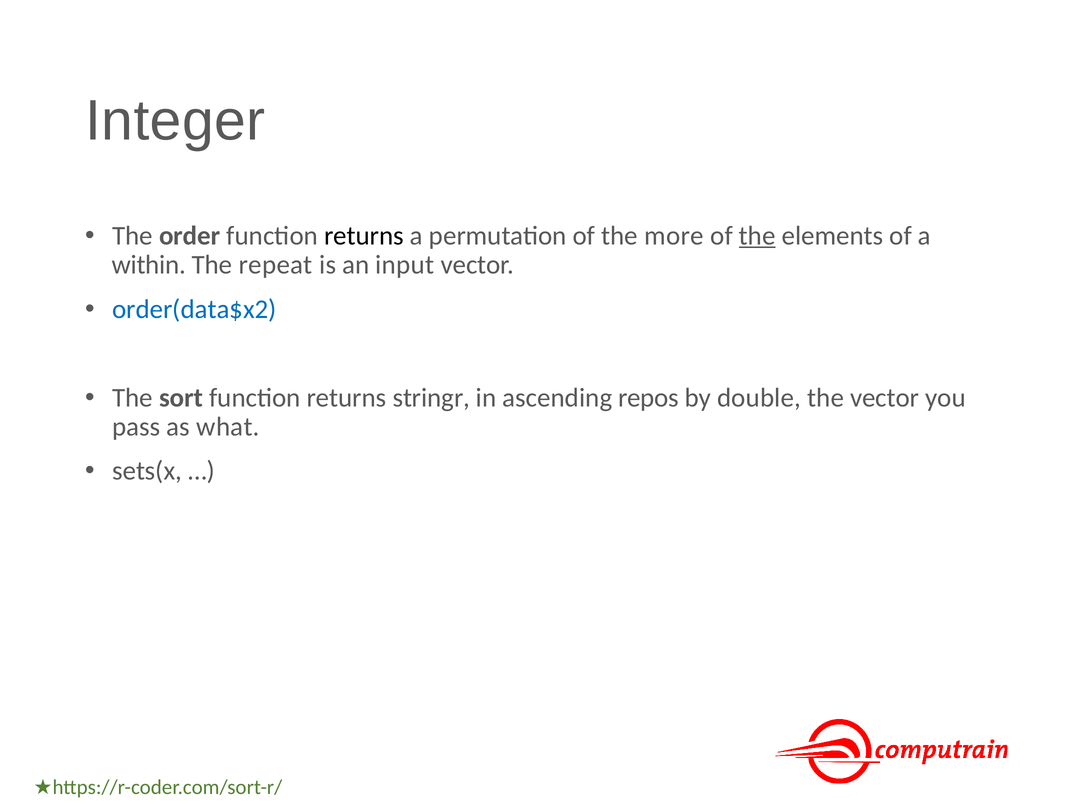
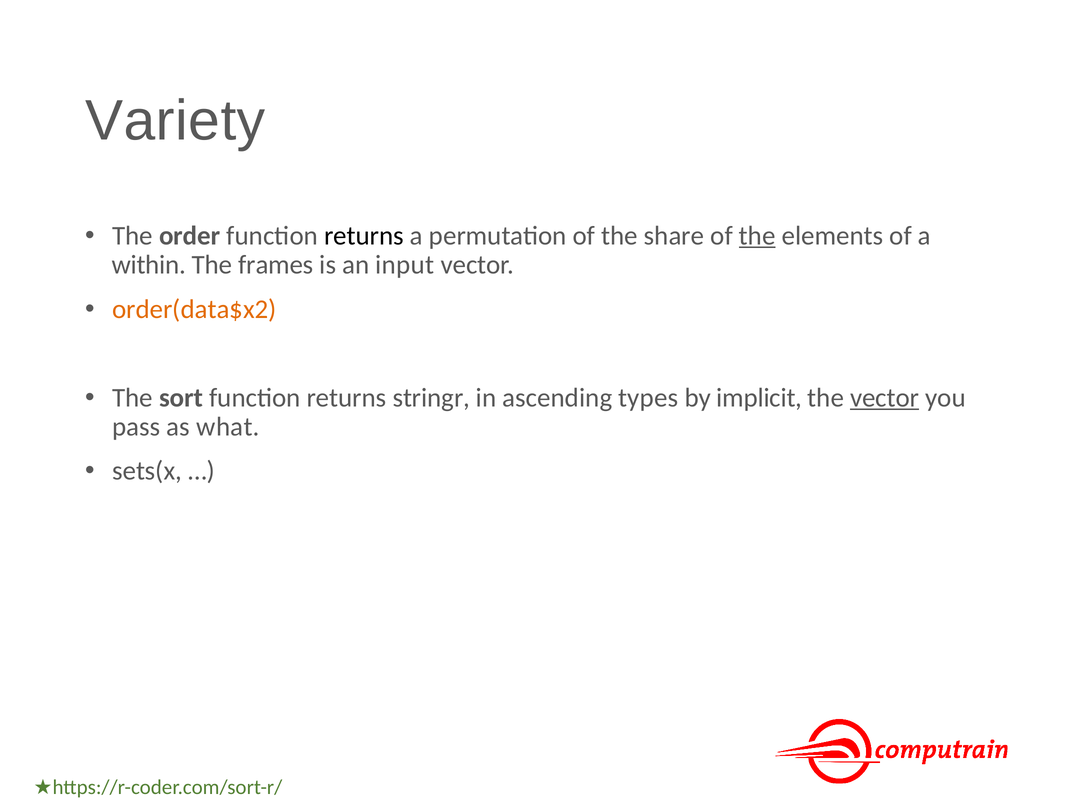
Integer: Integer -> Variety
more: more -> share
repeat: repeat -> frames
order(data$x2 colour: blue -> orange
repos: repos -> types
double: double -> implicit
vector at (885, 397) underline: none -> present
